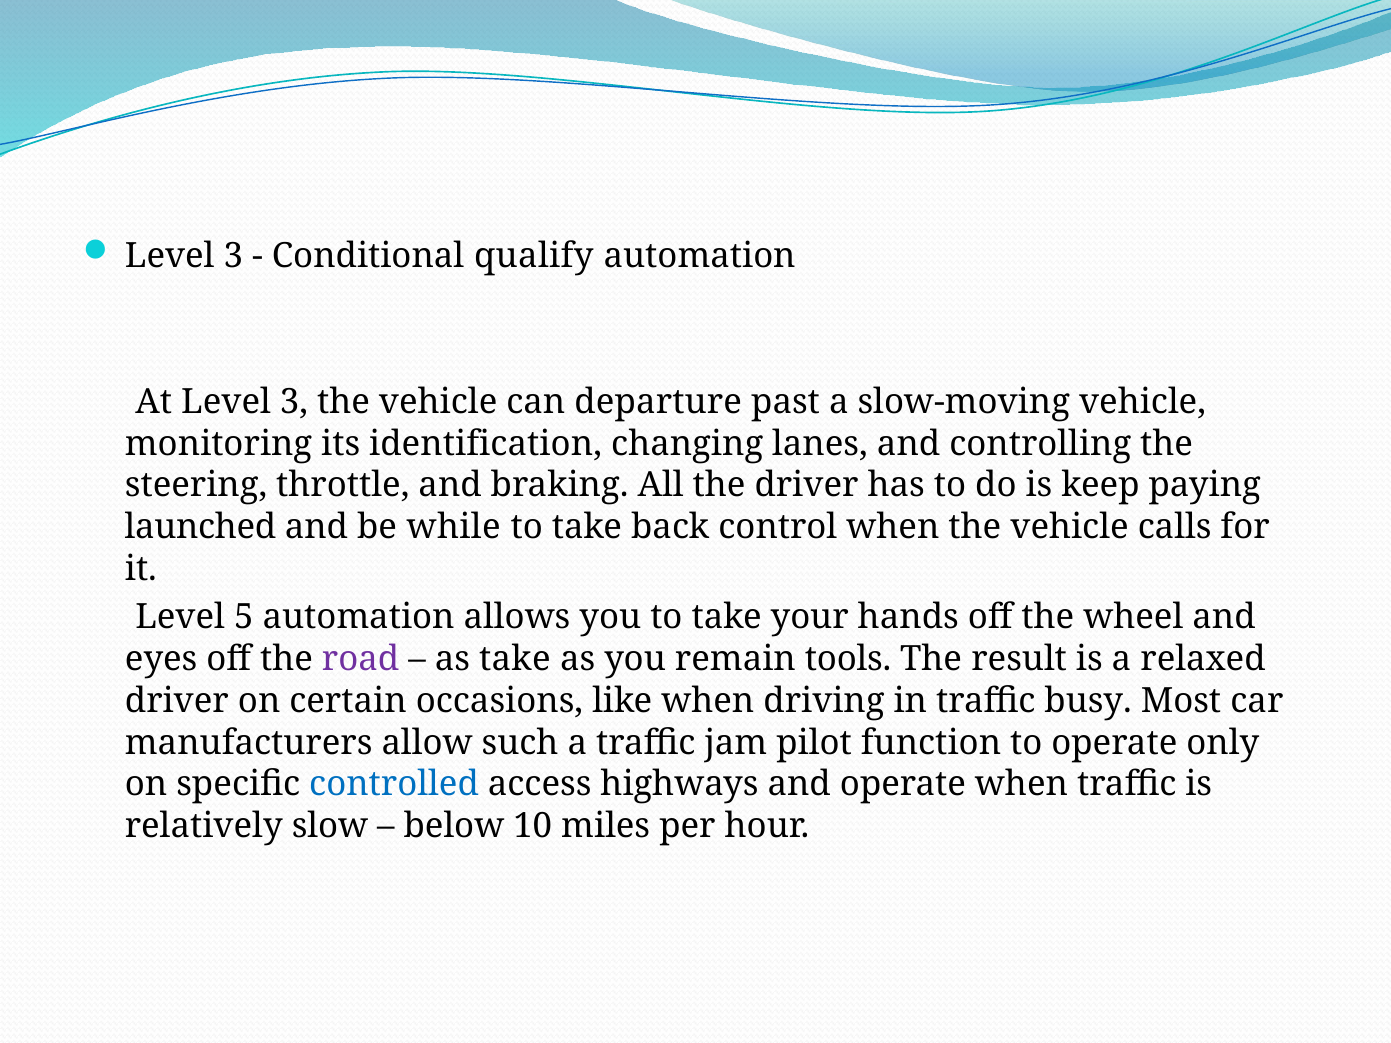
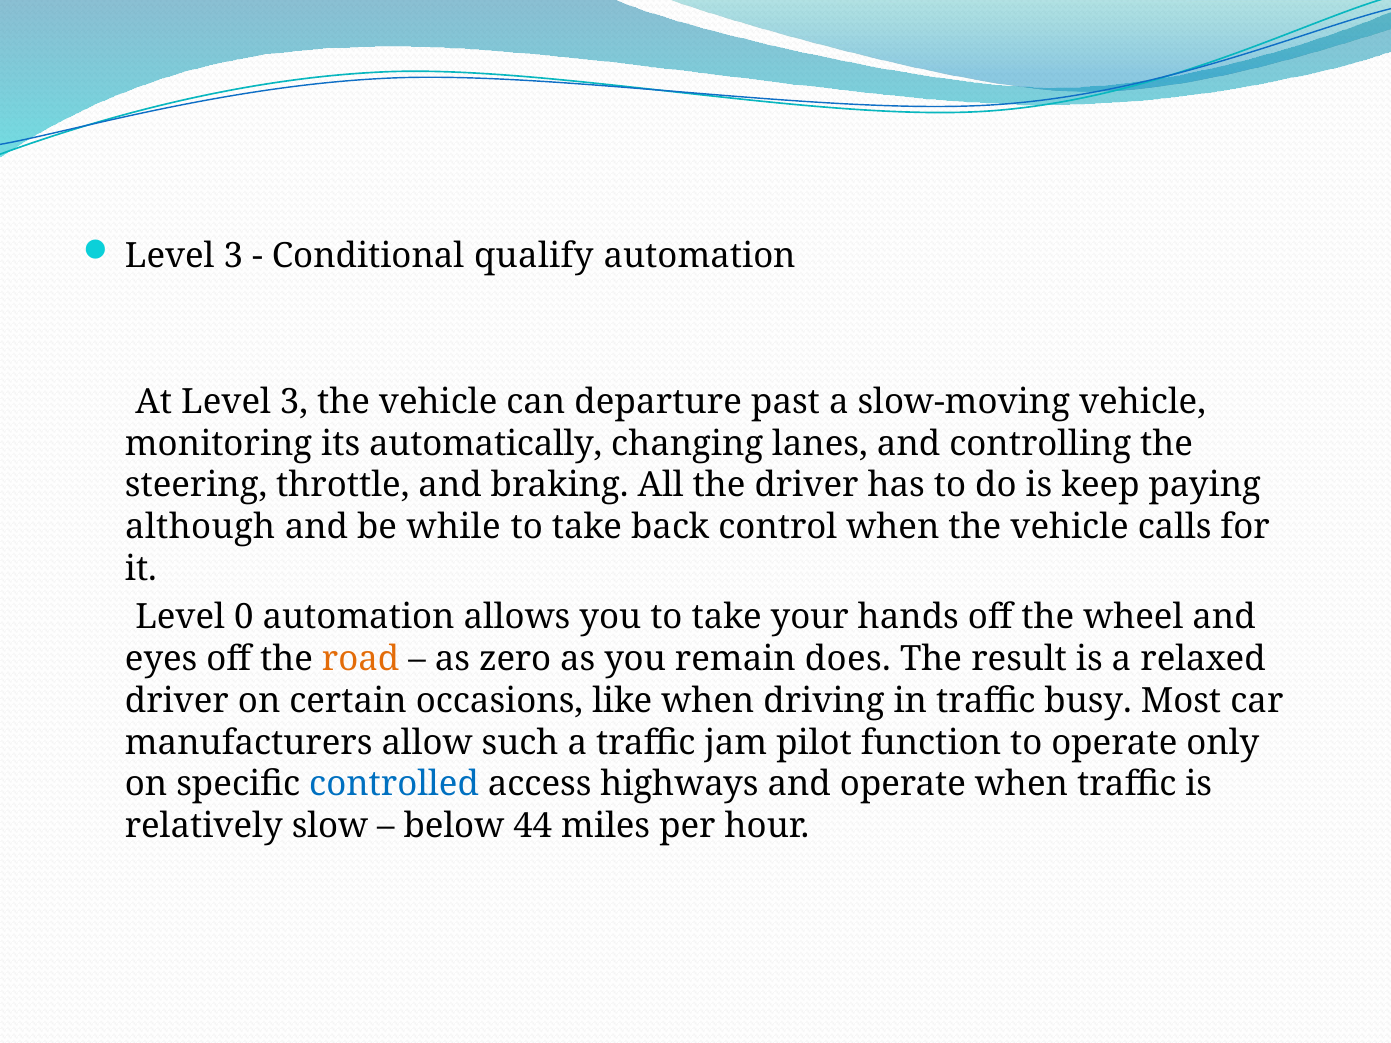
identification: identification -> automatically
launched: launched -> although
5: 5 -> 0
road colour: purple -> orange
as take: take -> zero
tools: tools -> does
10: 10 -> 44
